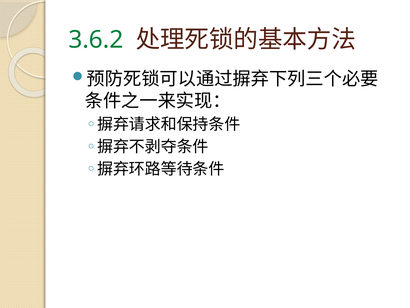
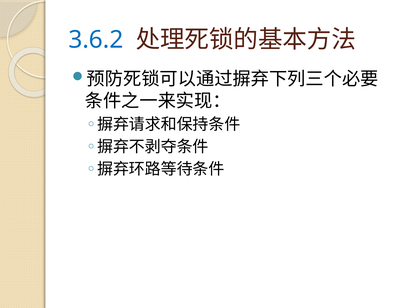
3.6.2 colour: green -> blue
